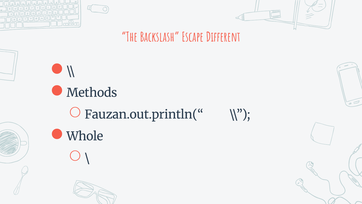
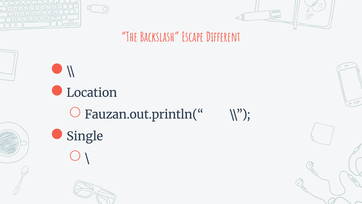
Methods: Methods -> Location
Whole: Whole -> Single
